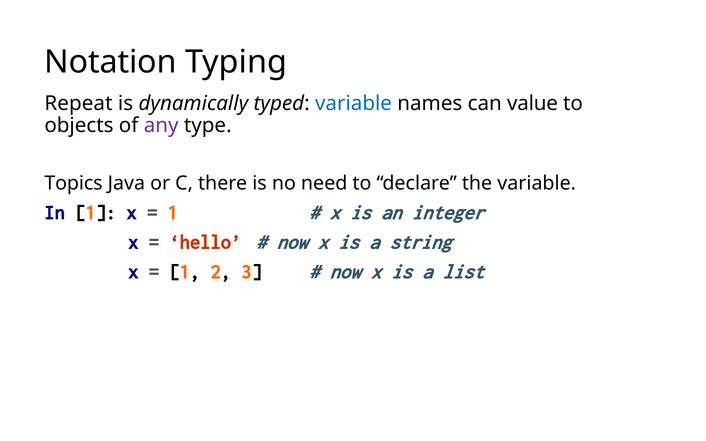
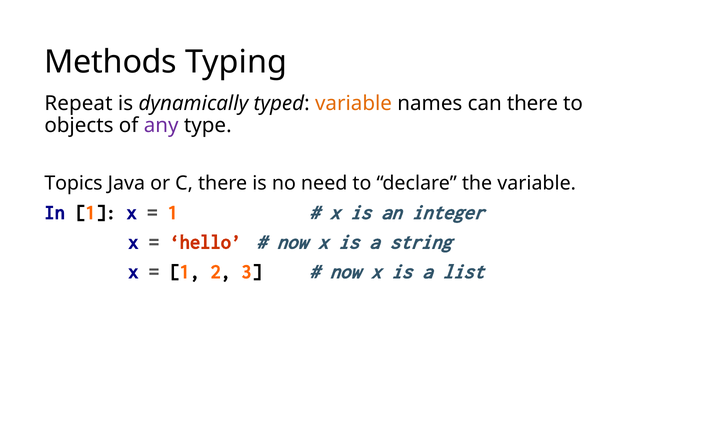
Notation: Notation -> Methods
variable at (353, 103) colour: blue -> orange
can value: value -> there
